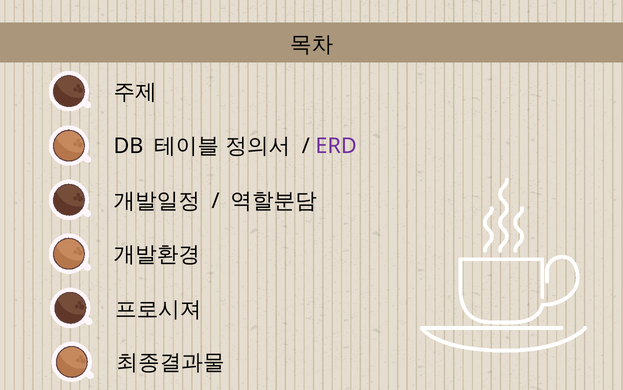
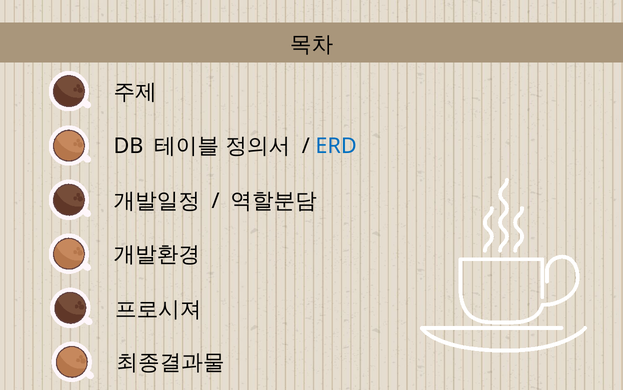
ERD colour: purple -> blue
